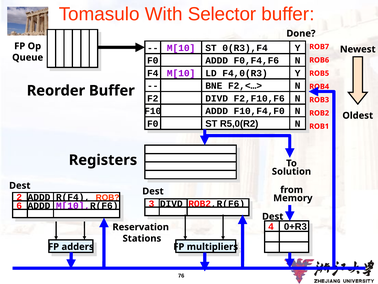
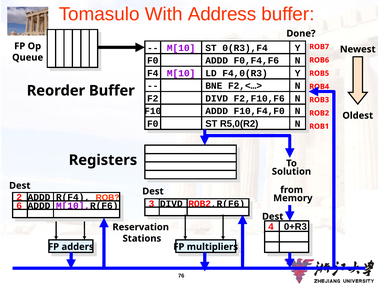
Selector: Selector -> Address
